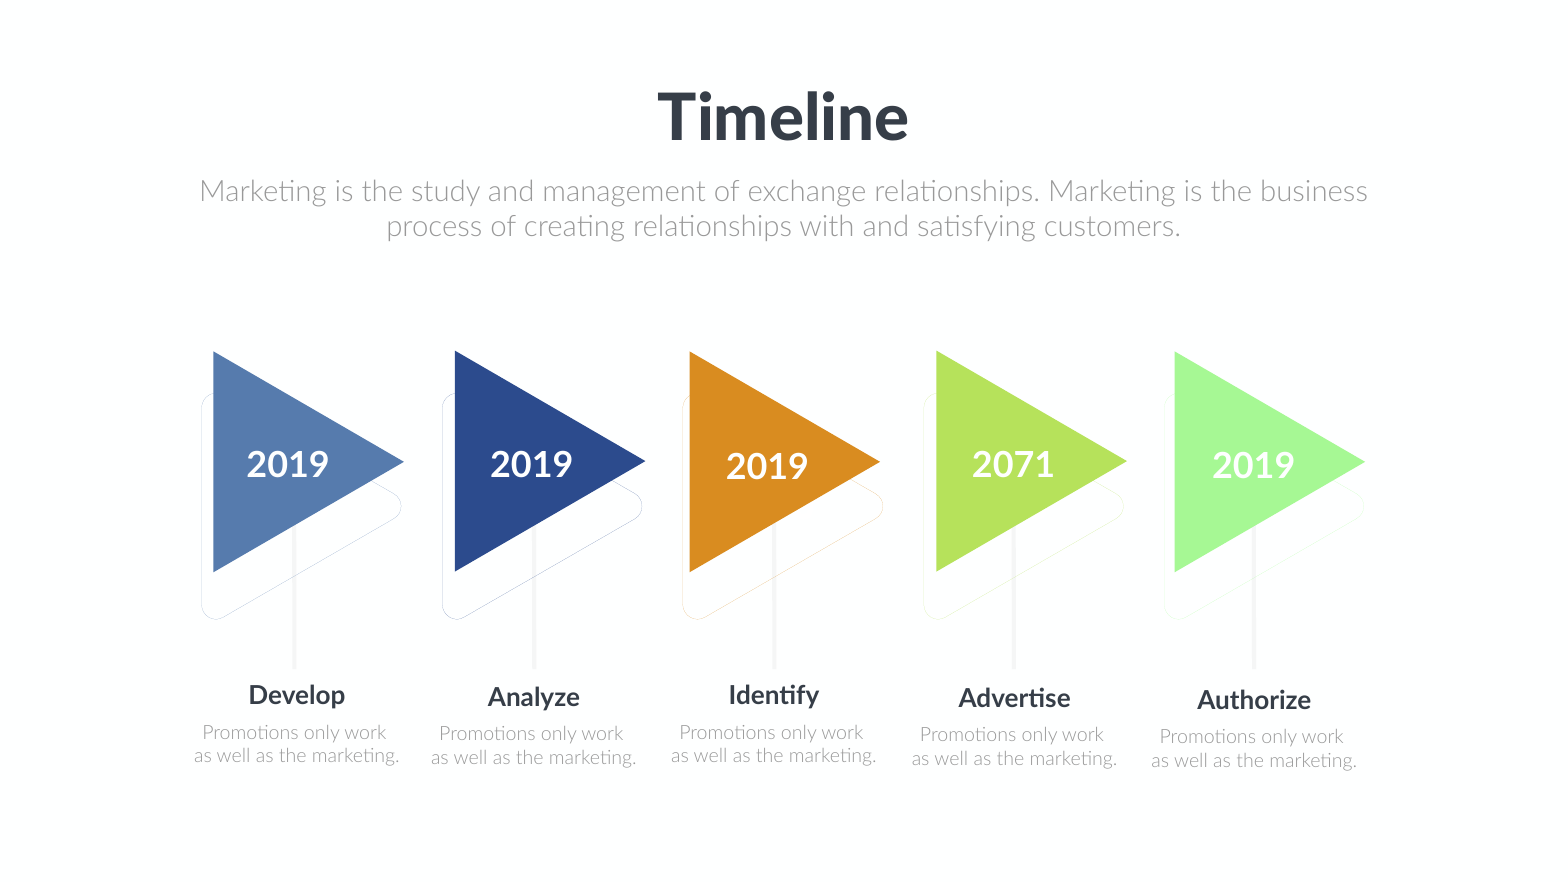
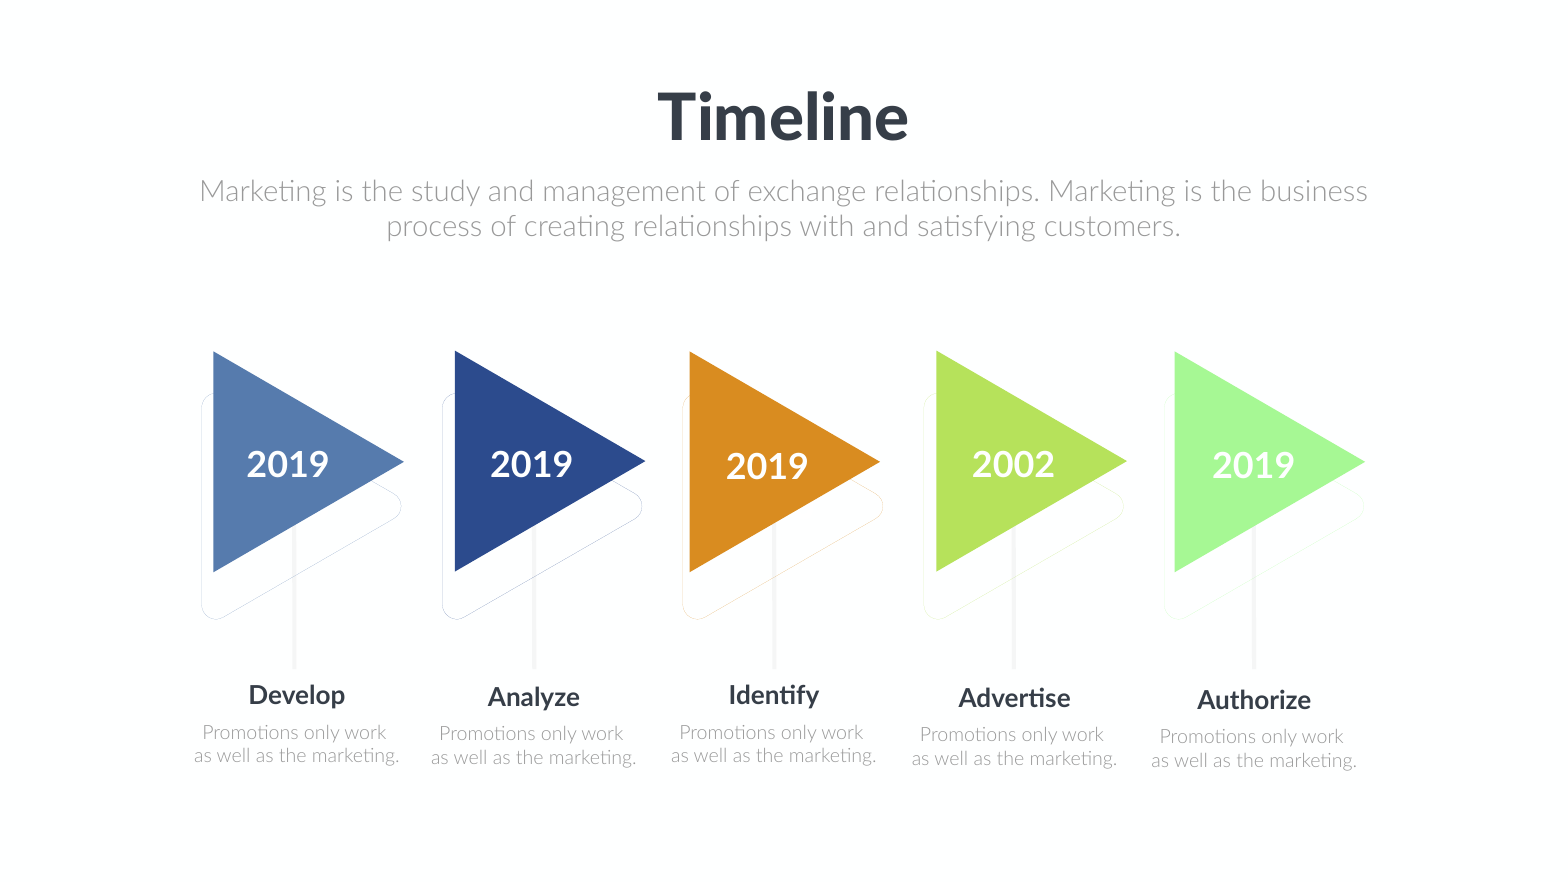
2071: 2071 -> 2002
